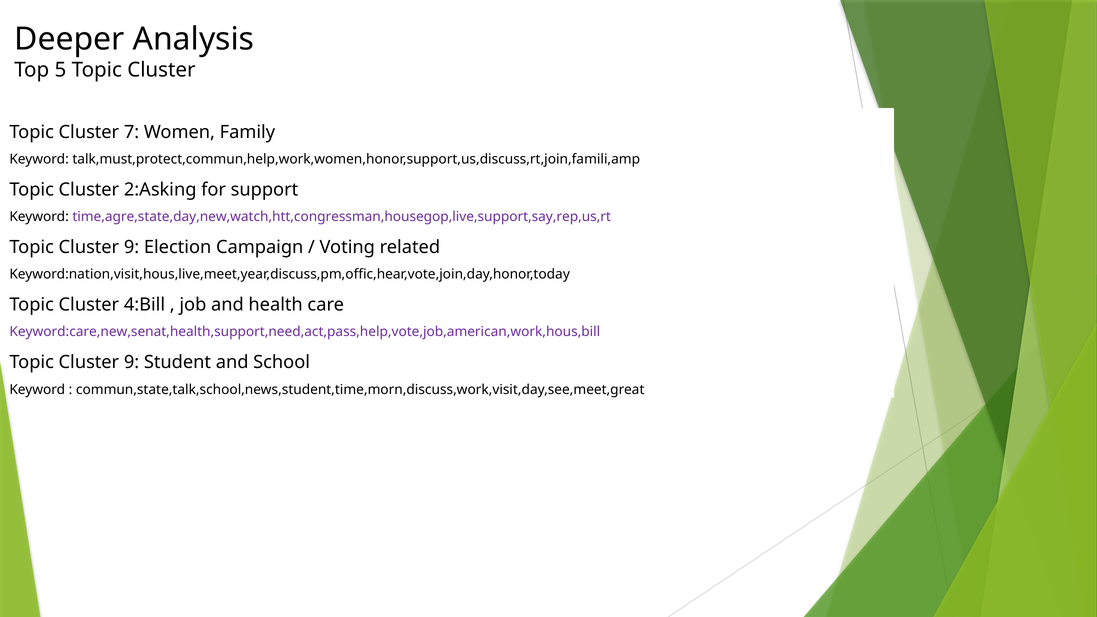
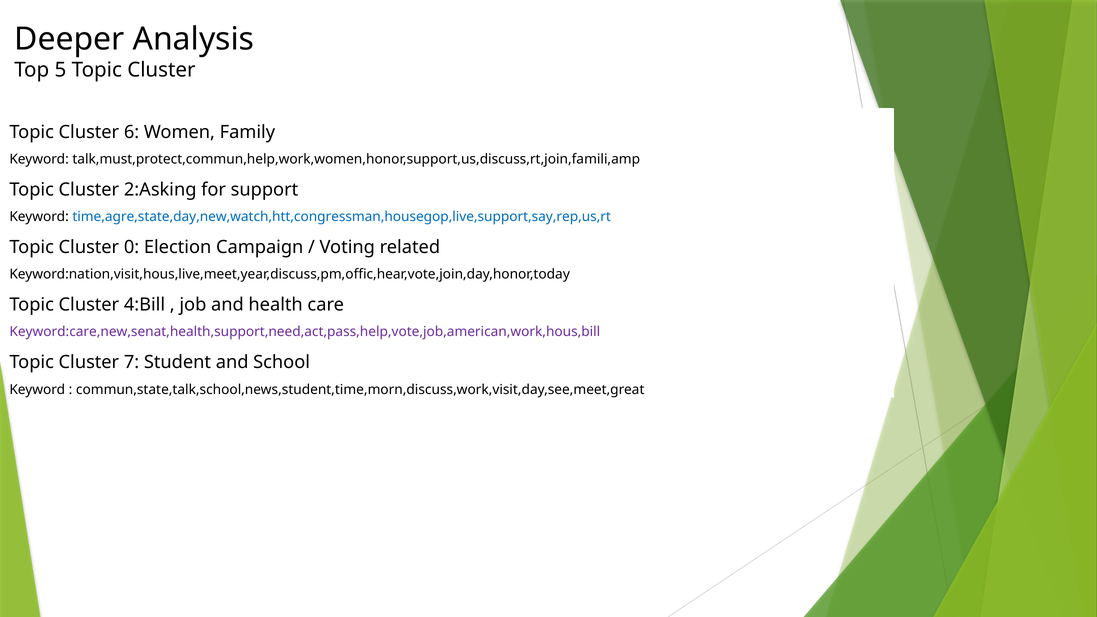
7: 7 -> 6
time,agre,state,day,new,watch,htt,congressman,housegop,live,support,say,rep,us,rt colour: purple -> blue
9 at (132, 247): 9 -> 0
9 at (132, 362): 9 -> 7
